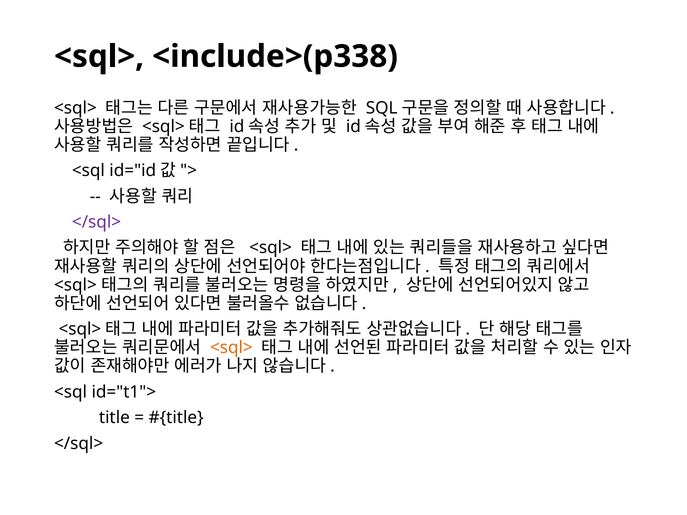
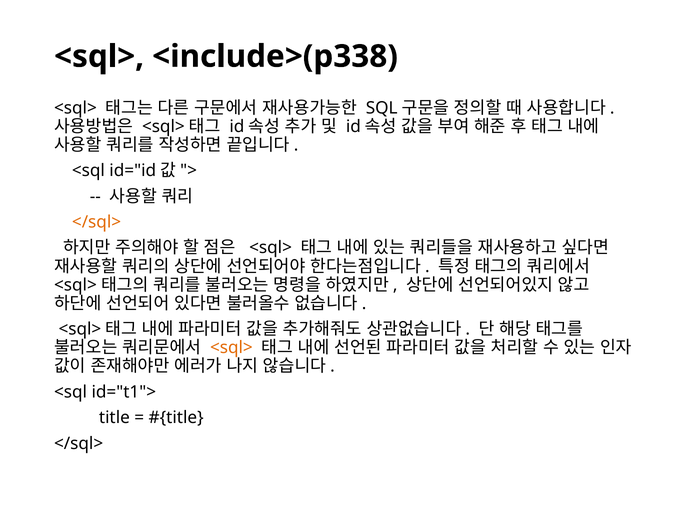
</sql> at (97, 222) colour: purple -> orange
